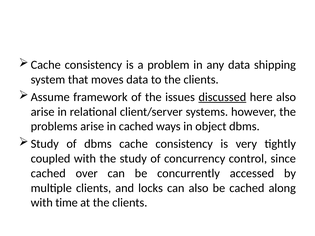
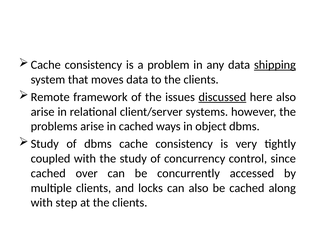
shipping underline: none -> present
Assume: Assume -> Remote
time: time -> step
